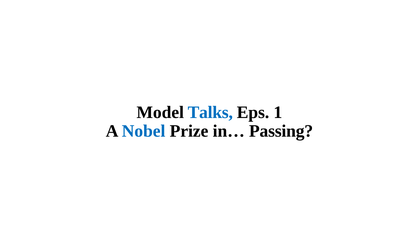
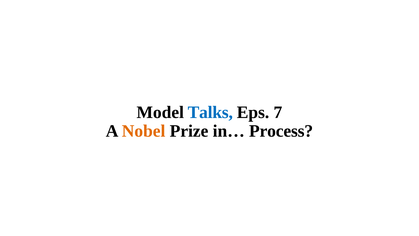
1: 1 -> 7
Nobel colour: blue -> orange
Passing: Passing -> Process
